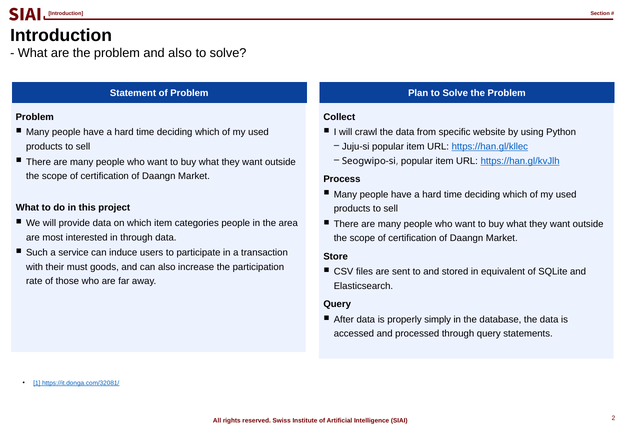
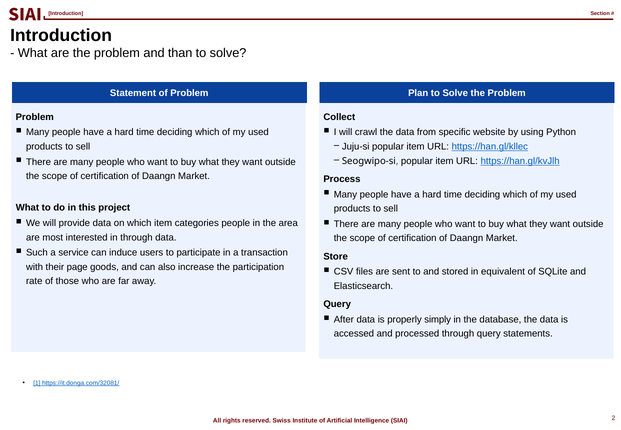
and also: also -> than
their must: must -> page
